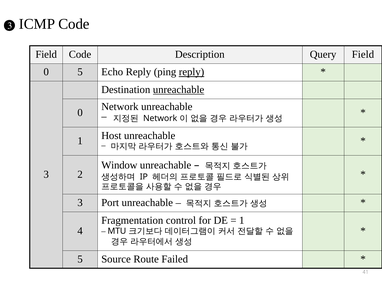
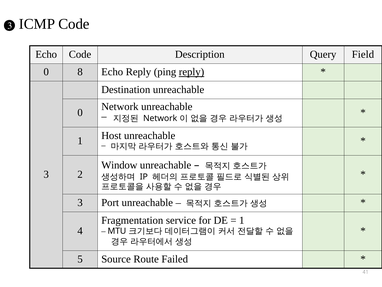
Field at (46, 54): Field -> Echo
0 5: 5 -> 8
unreachable at (179, 89) underline: present -> none
control: control -> service
